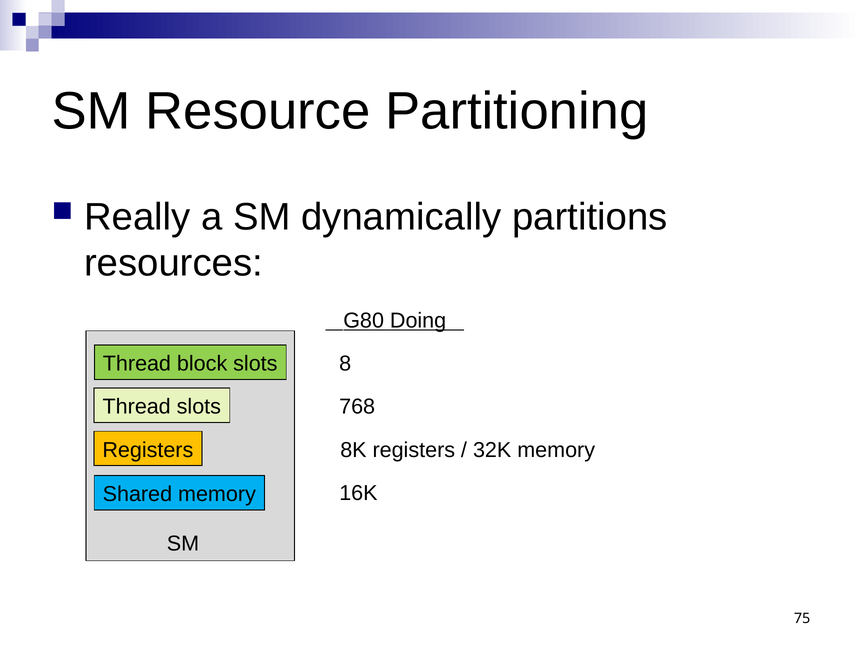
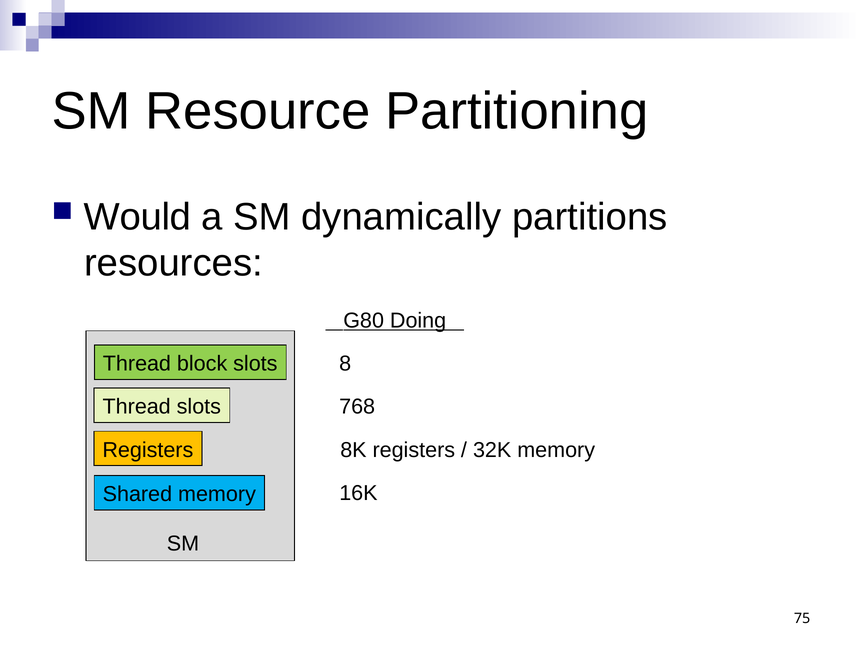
Really: Really -> Would
